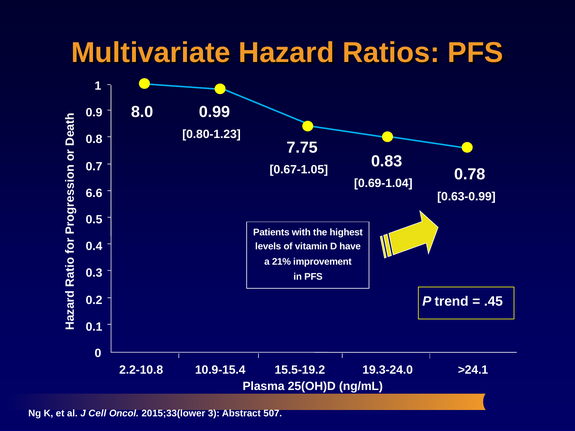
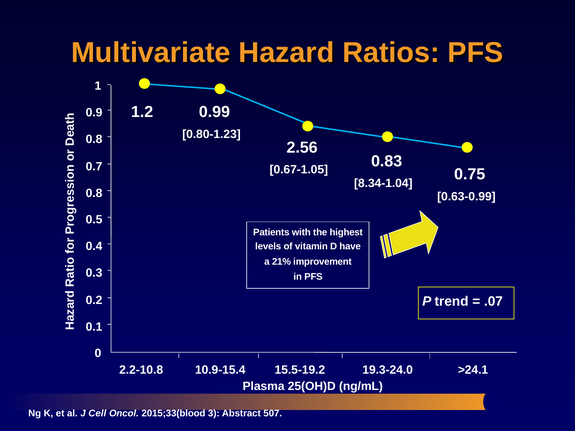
8.0: 8.0 -> 1.2
7.75: 7.75 -> 2.56
0.78: 0.78 -> 0.75
0.69-1.04: 0.69-1.04 -> 8.34-1.04
6.6 at (94, 193): 6.6 -> 0.8
.45: .45 -> .07
2015;33(lower: 2015;33(lower -> 2015;33(blood
